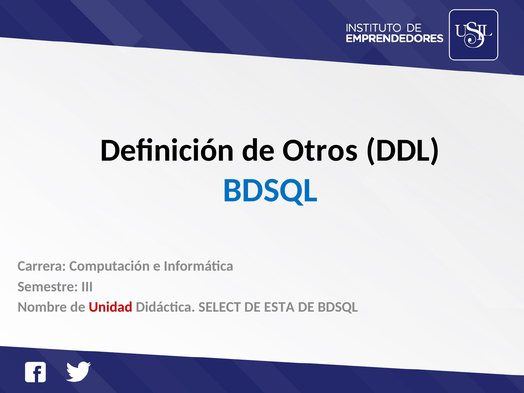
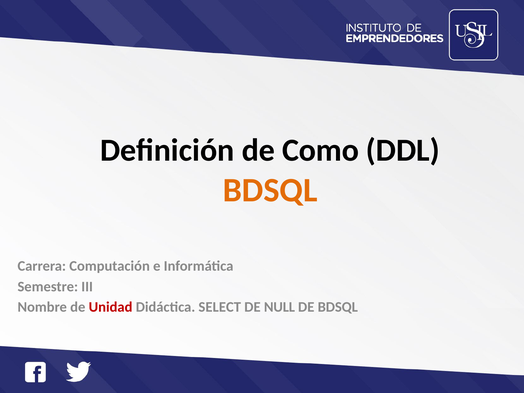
Otros: Otros -> Como
BDSQL at (270, 190) colour: blue -> orange
ESTA: ESTA -> NULL
